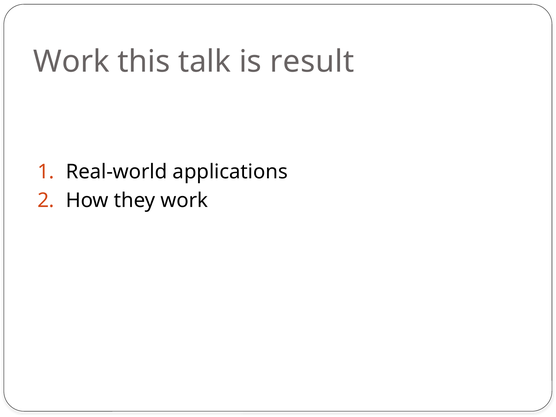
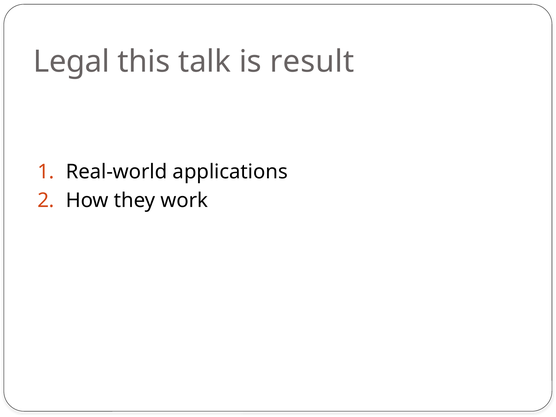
Work at (71, 62): Work -> Legal
